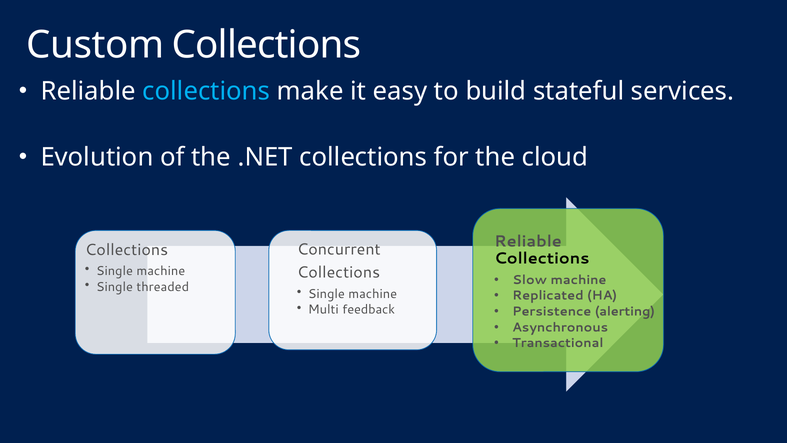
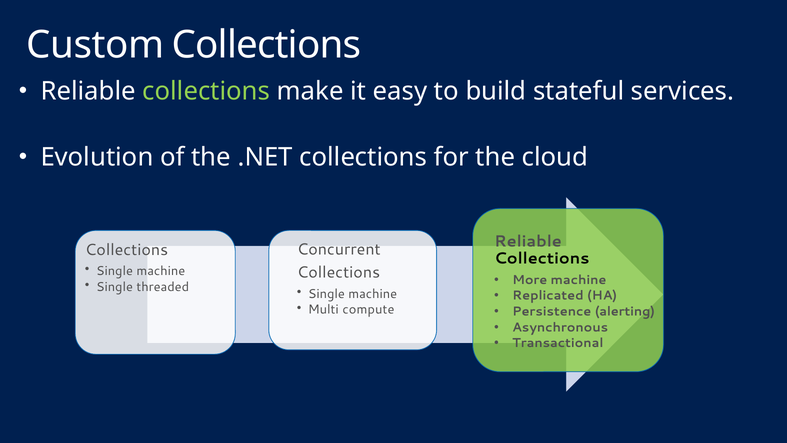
collections at (206, 91) colour: light blue -> light green
Slow: Slow -> More
feedback: feedback -> compute
